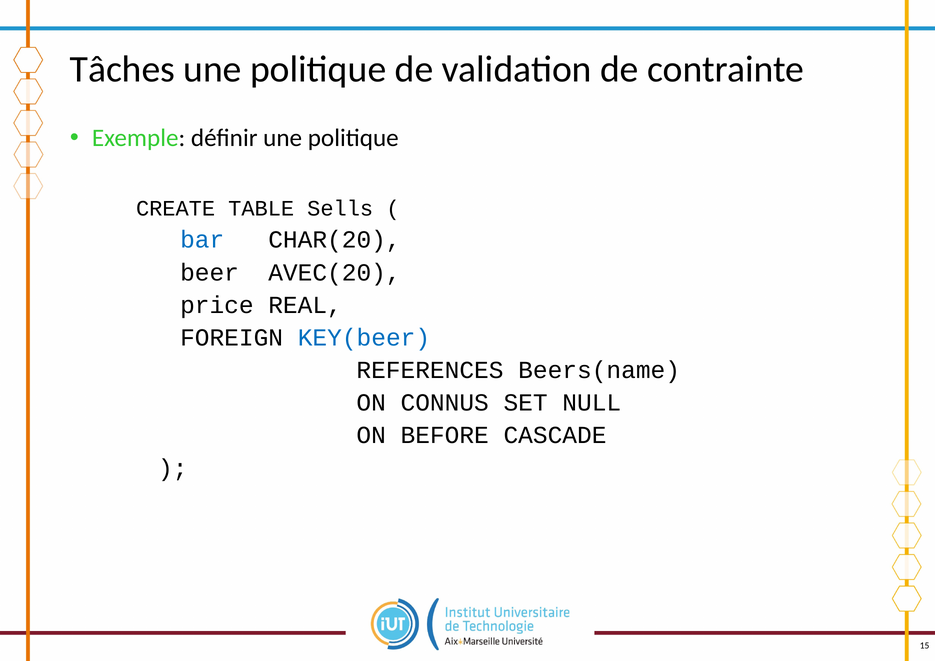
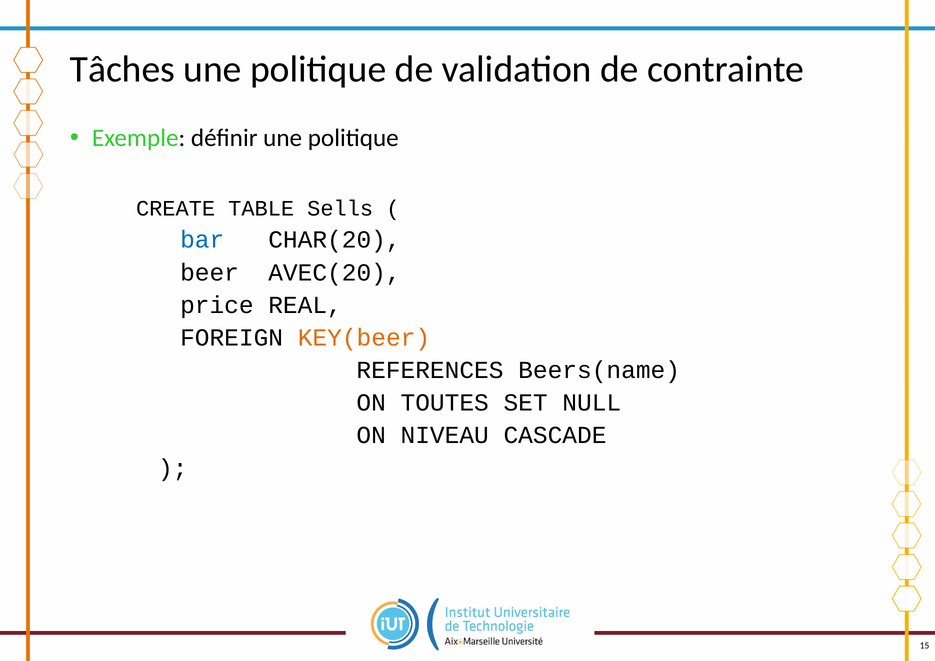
KEY(beer colour: blue -> orange
CONNUS: CONNUS -> TOUTES
BEFORE: BEFORE -> NIVEAU
